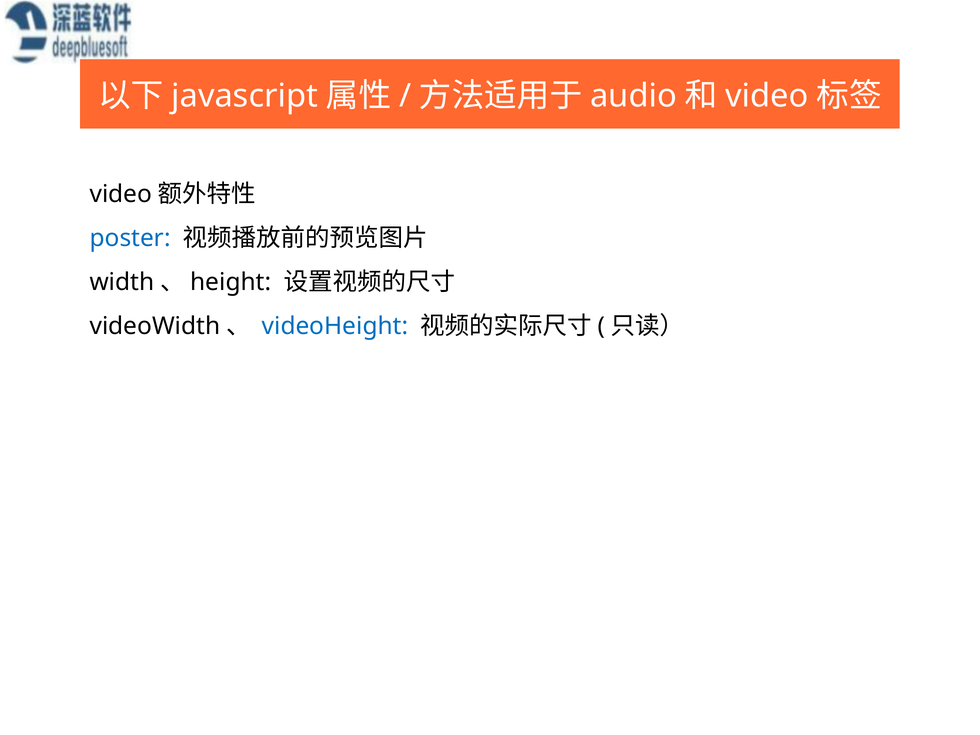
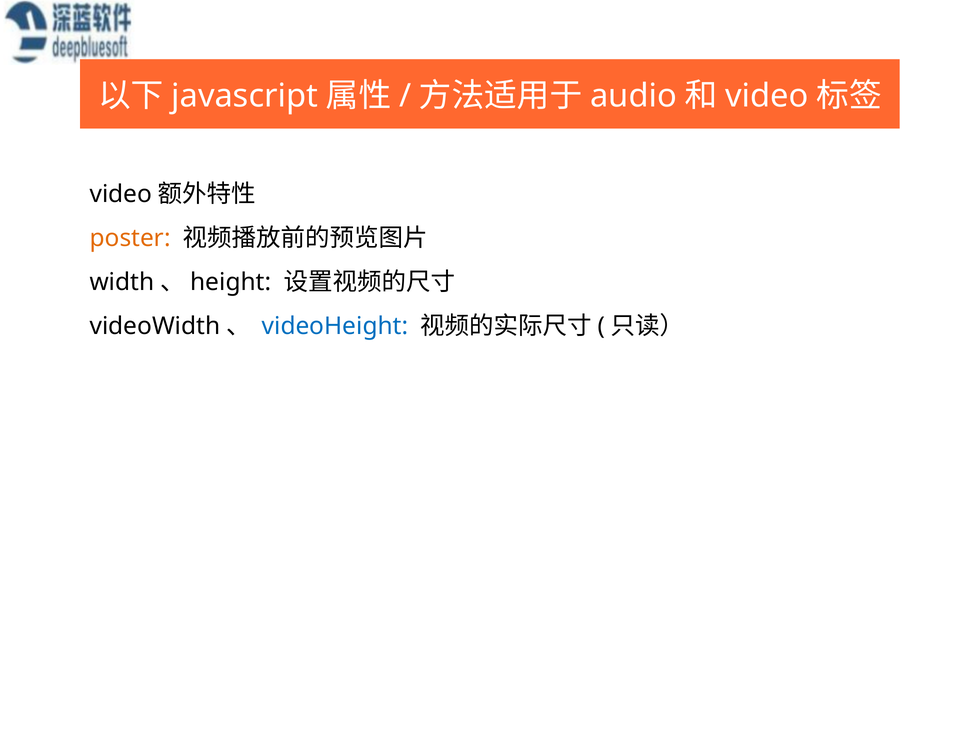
poster colour: blue -> orange
